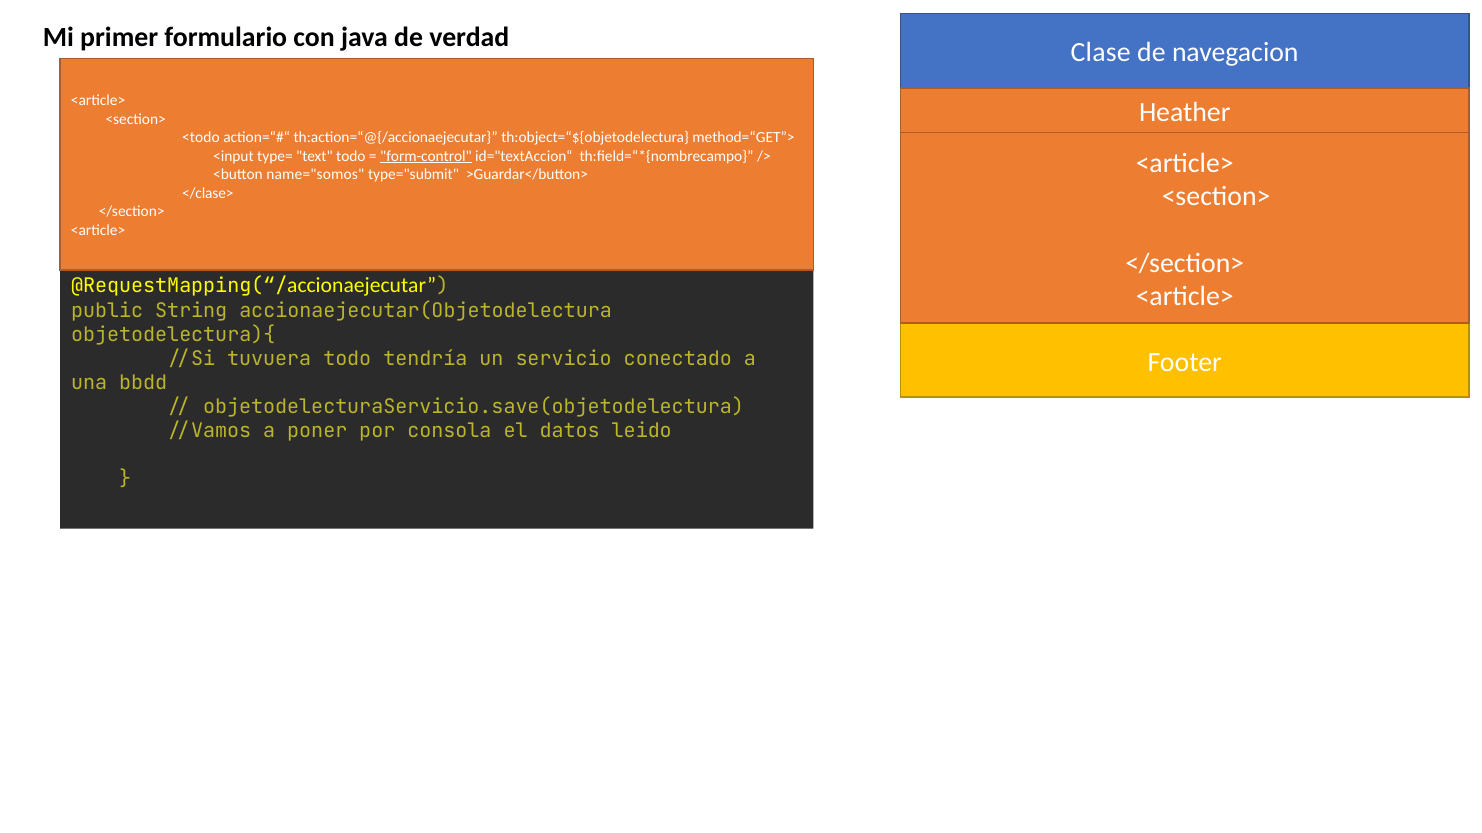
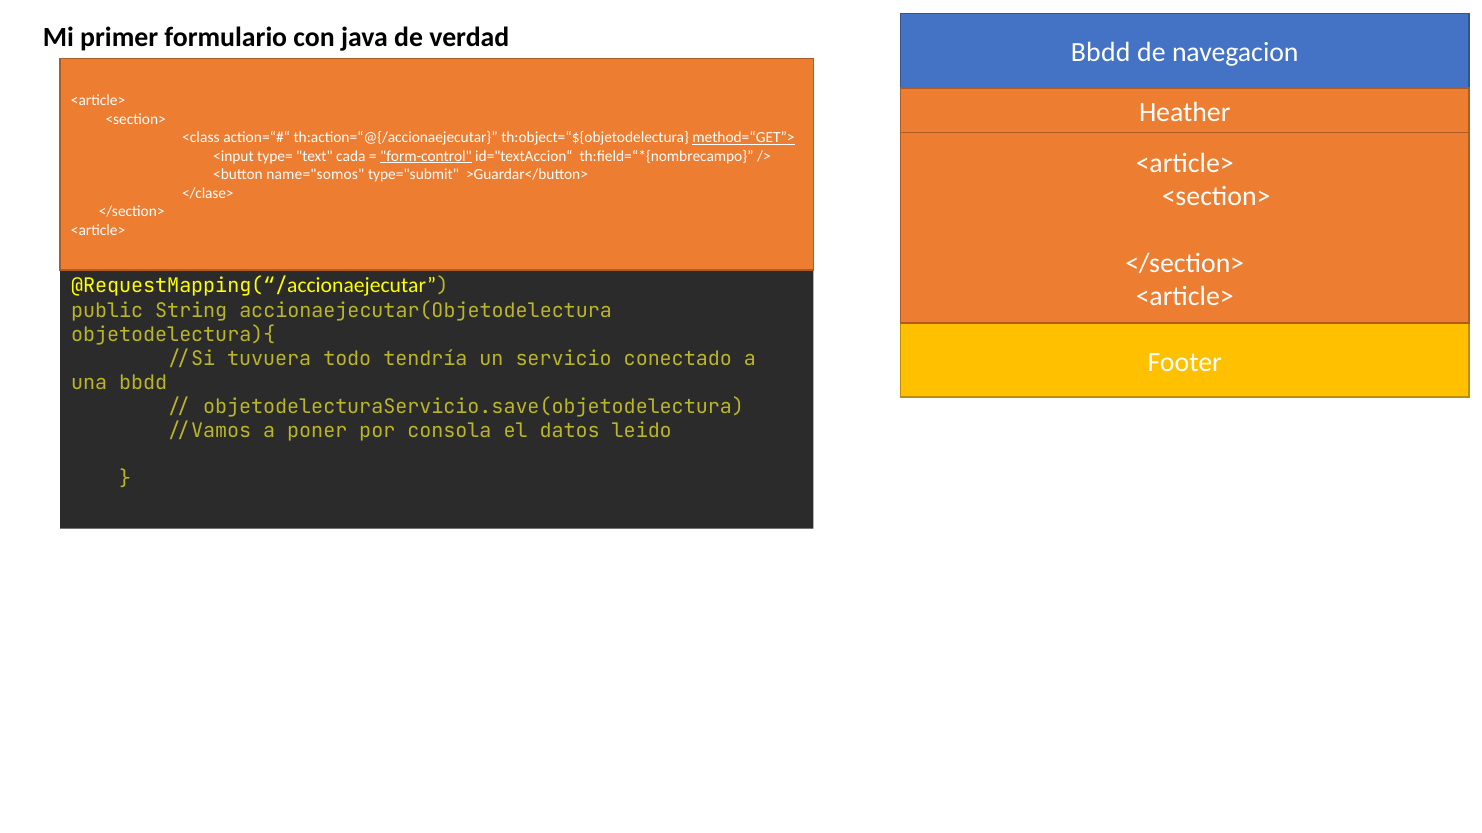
Clase at (1101, 53): Clase -> Bbdd
<todo: <todo -> <class
method=“GET”> underline: none -> present
text todo: todo -> cada
